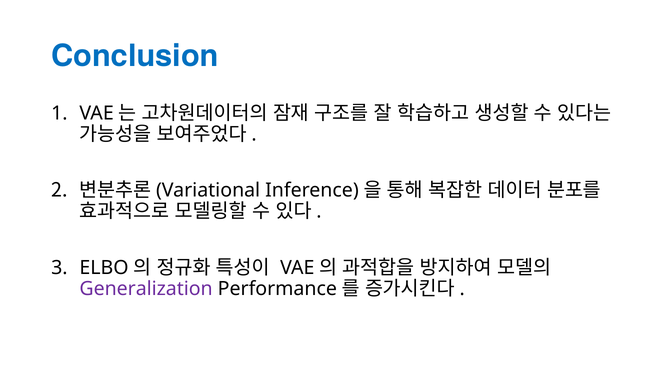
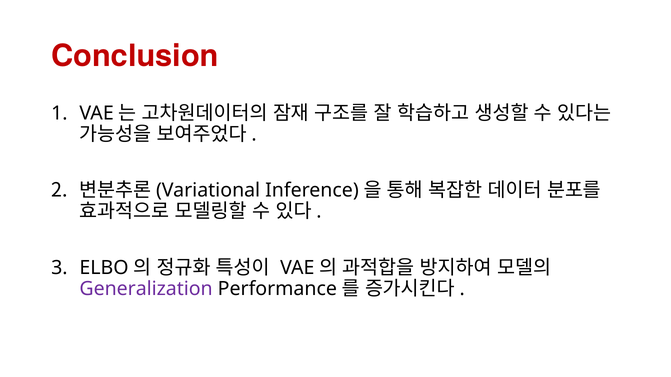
Conclusion colour: blue -> red
